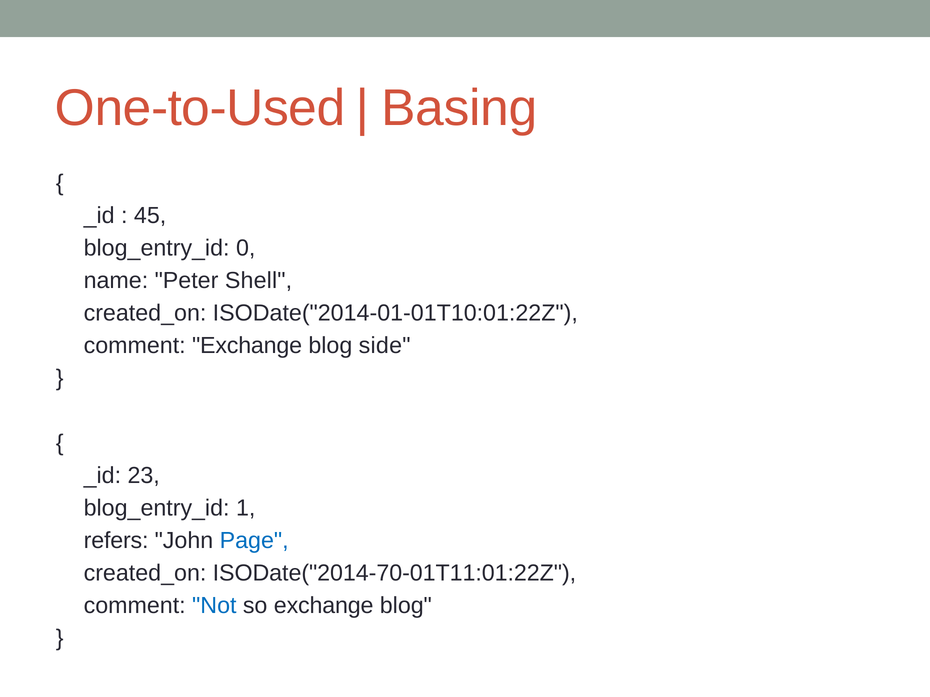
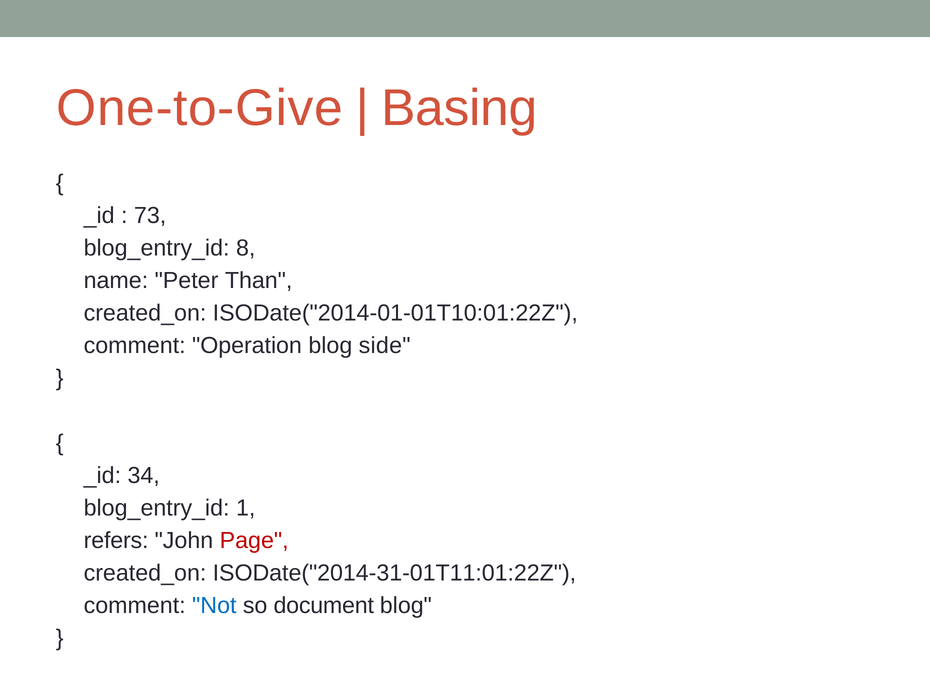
One-to-Used: One-to-Used -> One-to-Give
45: 45 -> 73
0: 0 -> 8
Shell: Shell -> Than
comment Exchange: Exchange -> Operation
23: 23 -> 34
Page colour: blue -> red
ISODate("2014-70-01T11:01:22Z: ISODate("2014-70-01T11:01:22Z -> ISODate("2014-31-01T11:01:22Z
so exchange: exchange -> document
